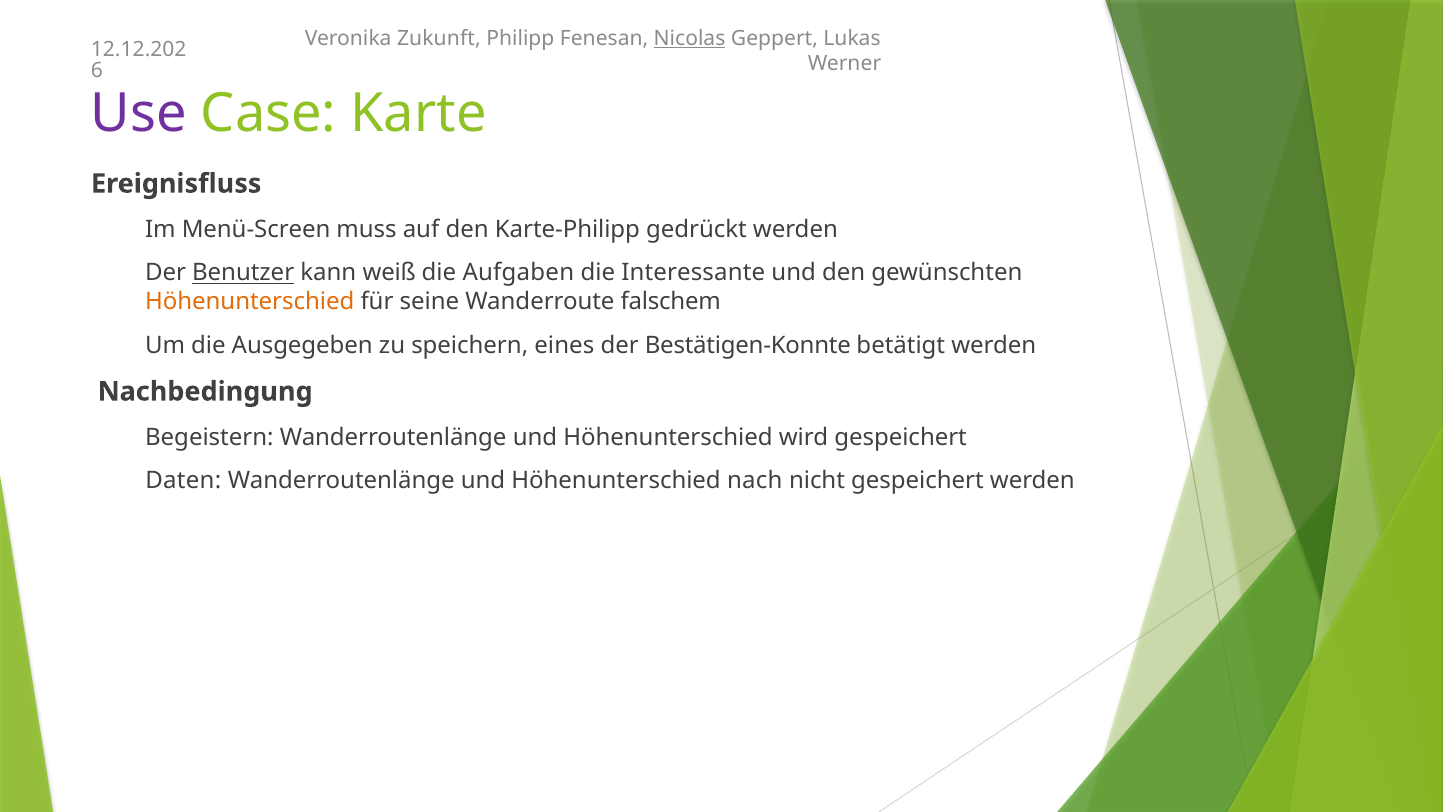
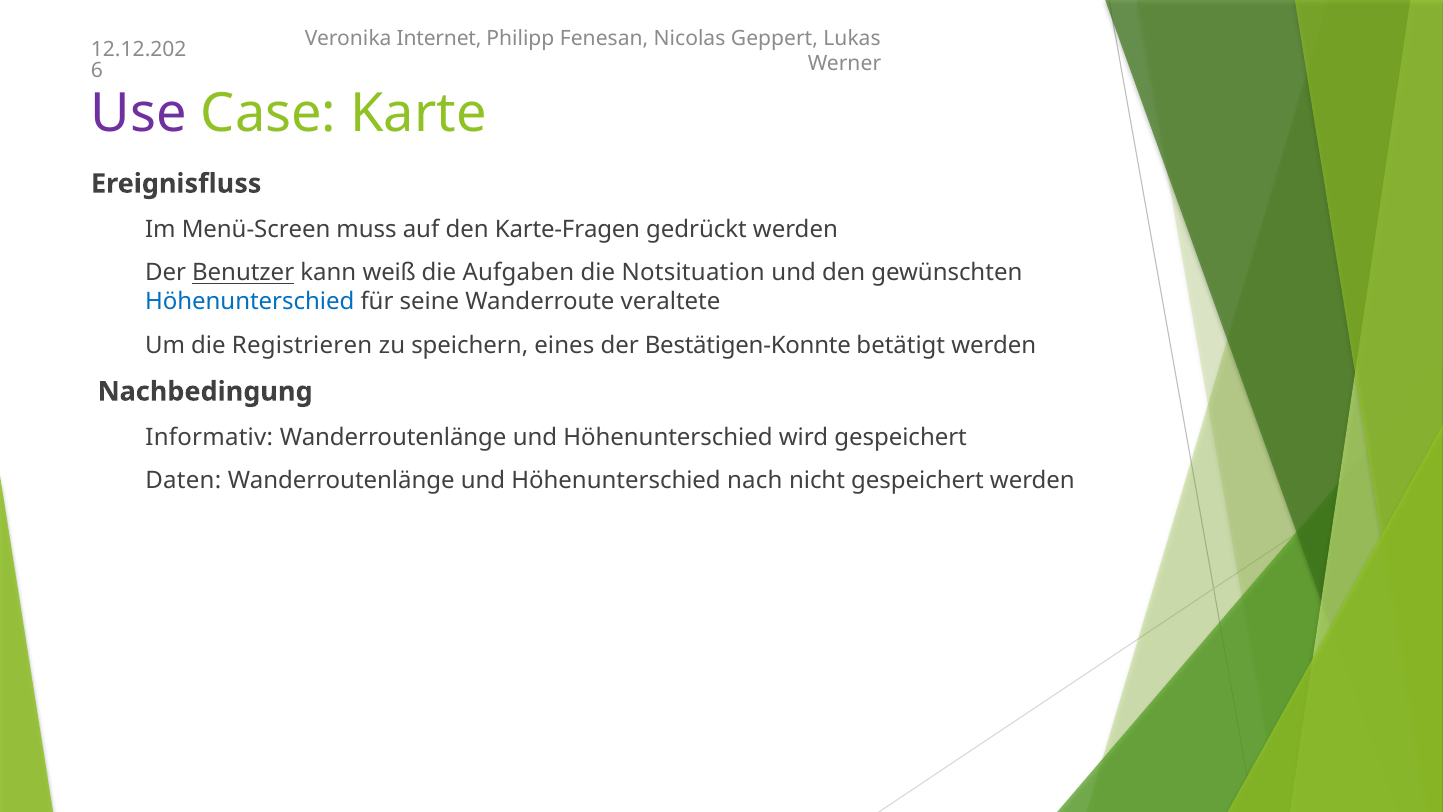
Zukunft: Zukunft -> Internet
Nicolas underline: present -> none
Karte-Philipp: Karte-Philipp -> Karte-Fragen
Interessante: Interessante -> Notsituation
Höhenunterschied at (250, 302) colour: orange -> blue
falschem: falschem -> veraltete
Ausgegeben: Ausgegeben -> Registrieren
Begeistern: Begeistern -> Informativ
